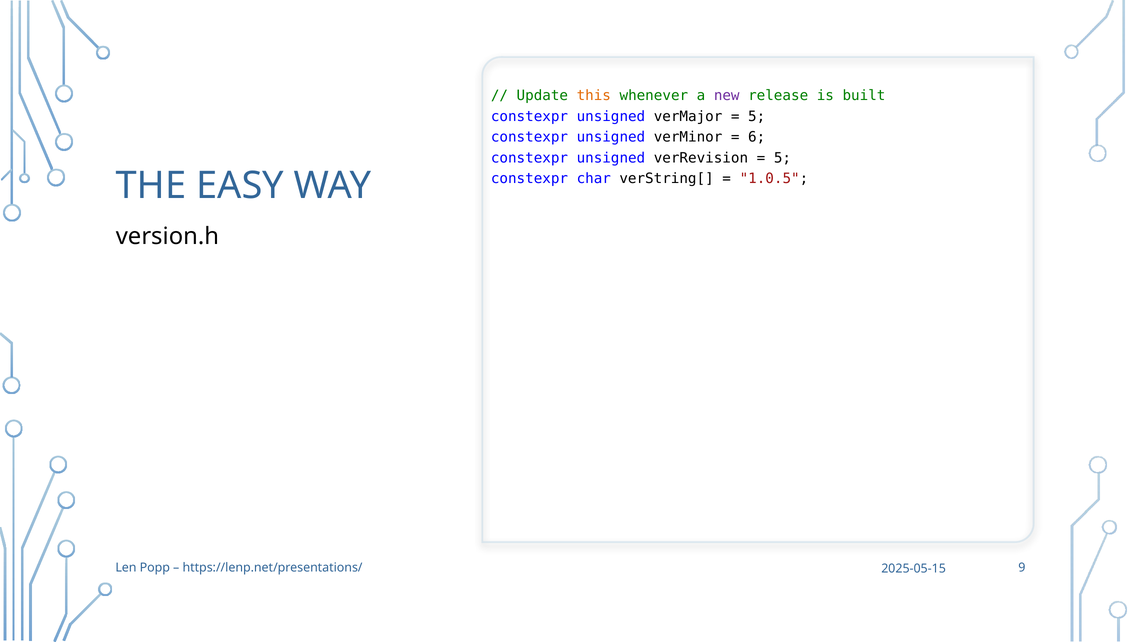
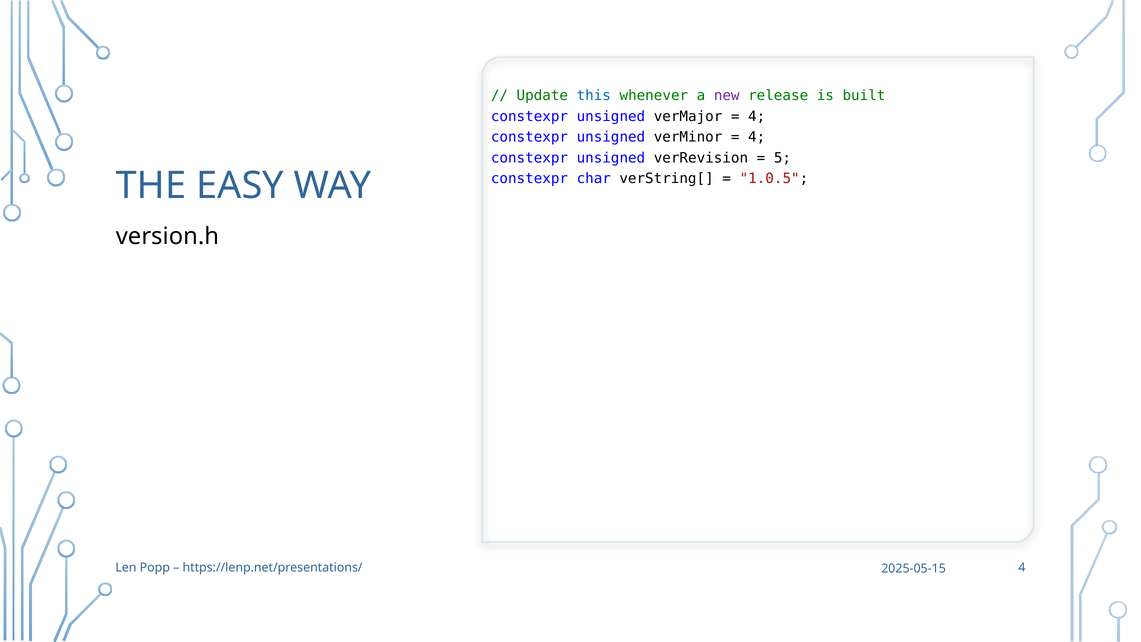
this colour: orange -> blue
5 at (757, 116): 5 -> 4
6 at (757, 137): 6 -> 4
https://lenp.net/presentations/ 9: 9 -> 4
